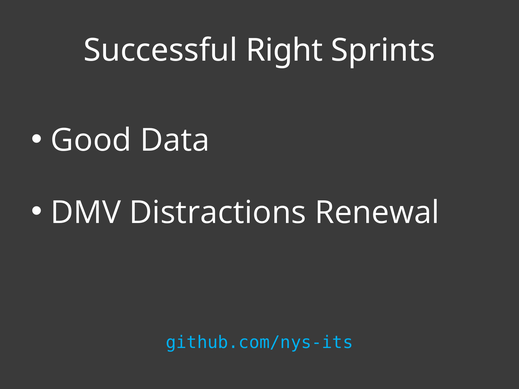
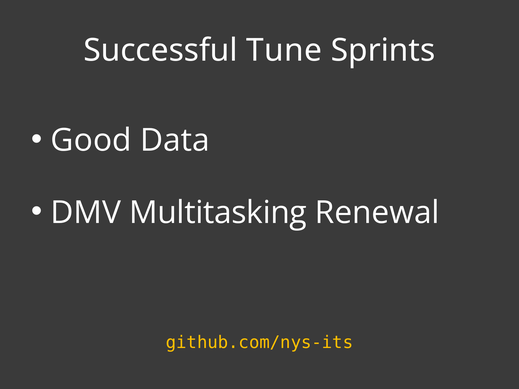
Right: Right -> Tune
Distractions: Distractions -> Multitasking
github.com/nys-its colour: light blue -> yellow
